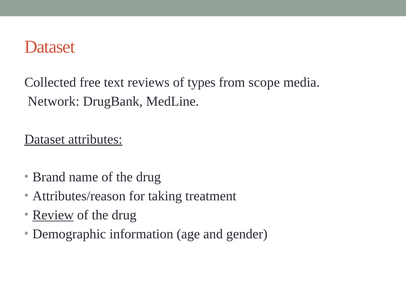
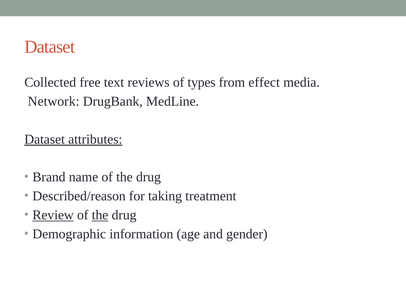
scope: scope -> effect
Attributes/reason: Attributes/reason -> Described/reason
the at (100, 215) underline: none -> present
